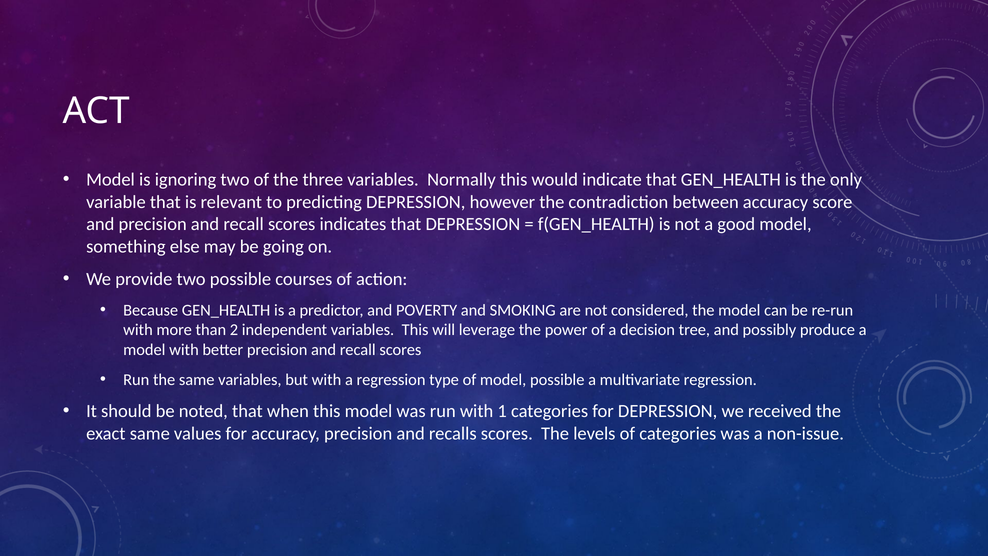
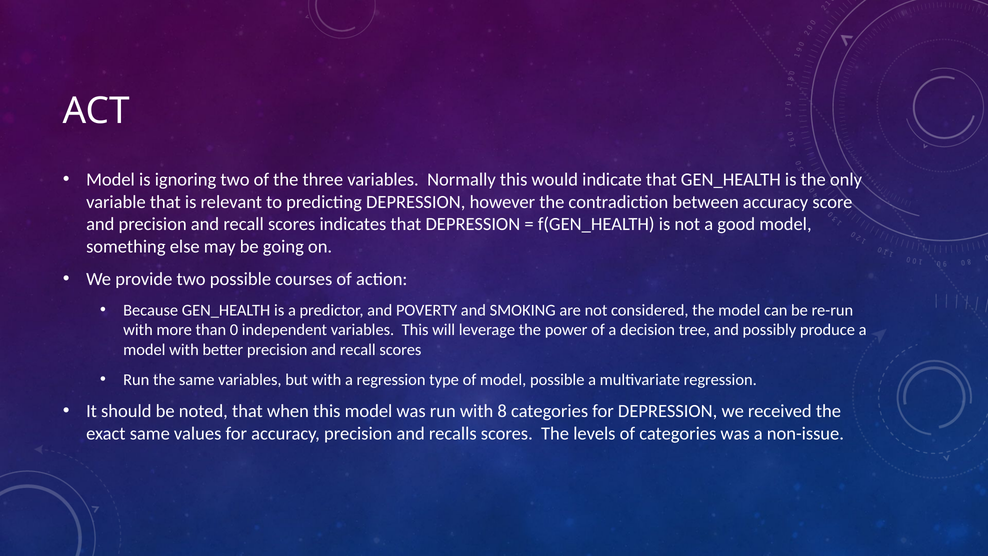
2: 2 -> 0
1: 1 -> 8
